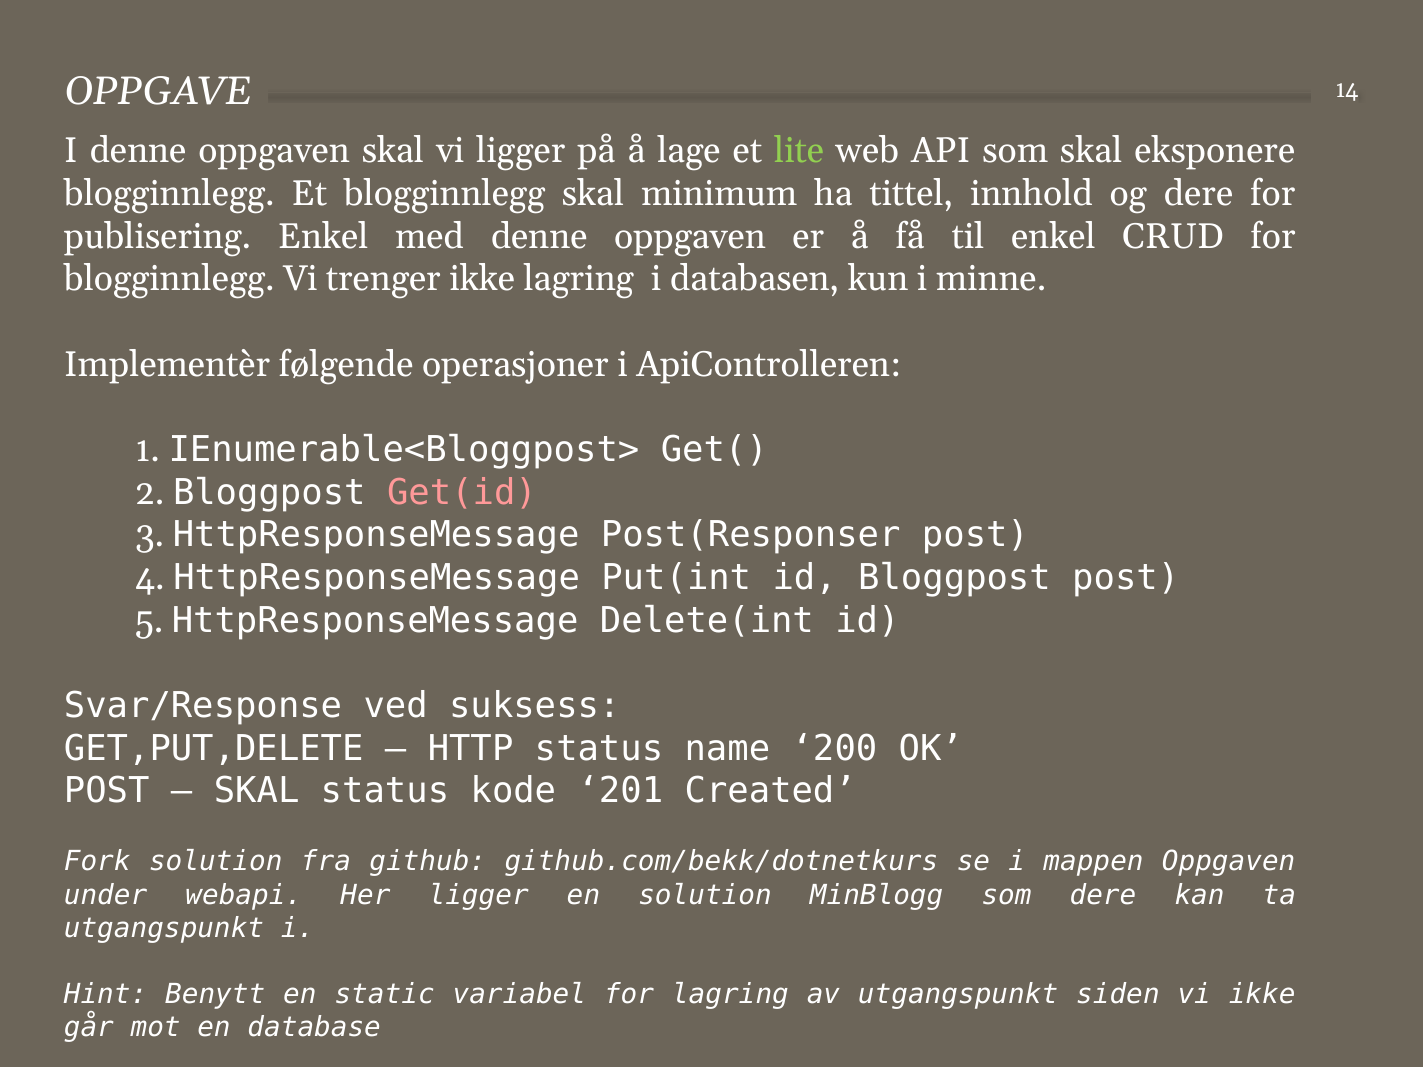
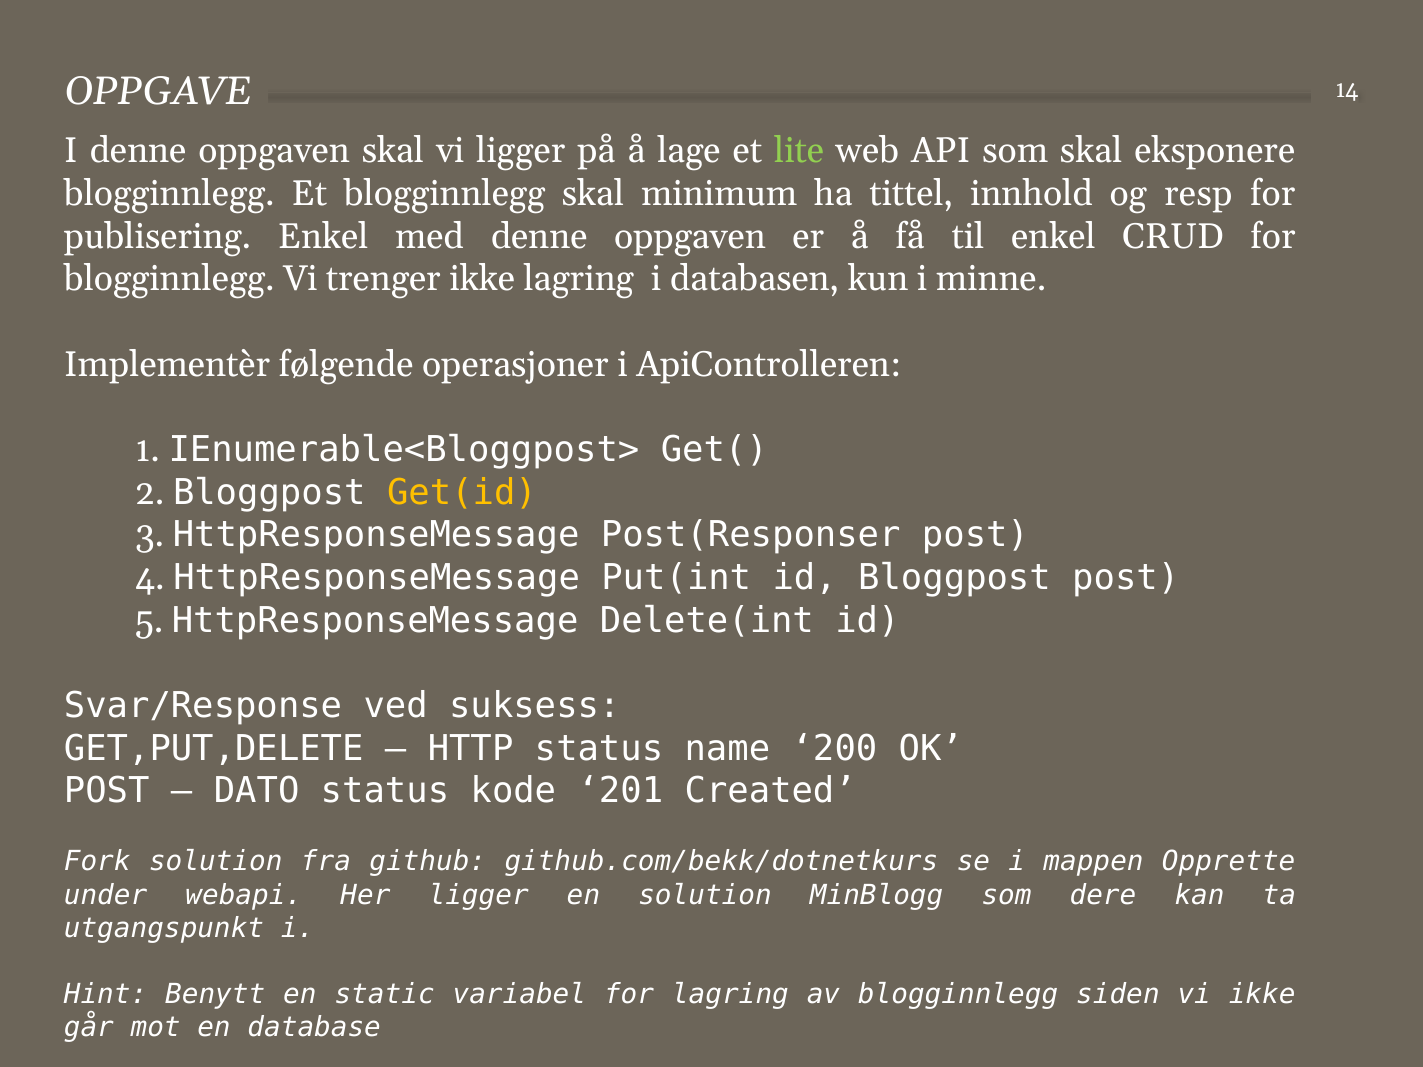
og dere: dere -> resp
Get(id colour: pink -> yellow
SKAL at (257, 791): SKAL -> DATO
mappen Oppgaven: Oppgaven -> Opprette
av utgangspunkt: utgangspunkt -> blogginnlegg
